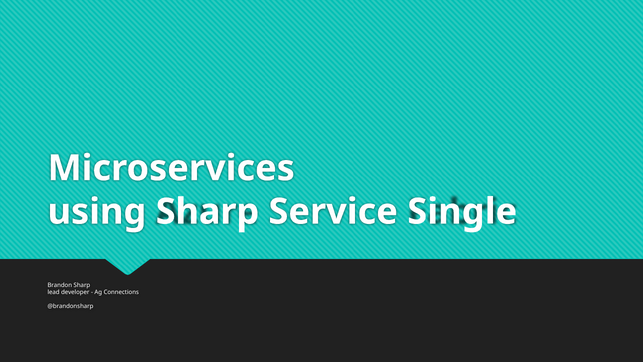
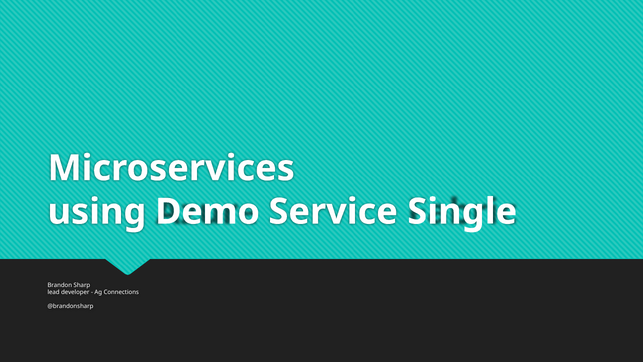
using Sharp: Sharp -> Demo
